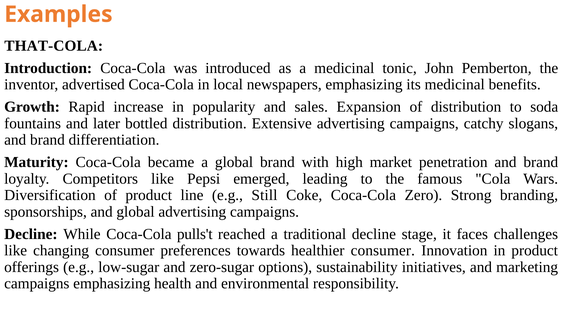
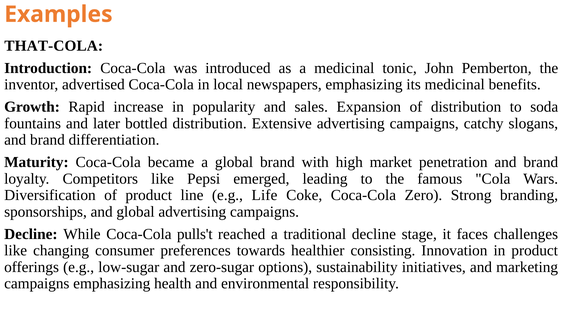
Still: Still -> Life
healthier consumer: consumer -> consisting
